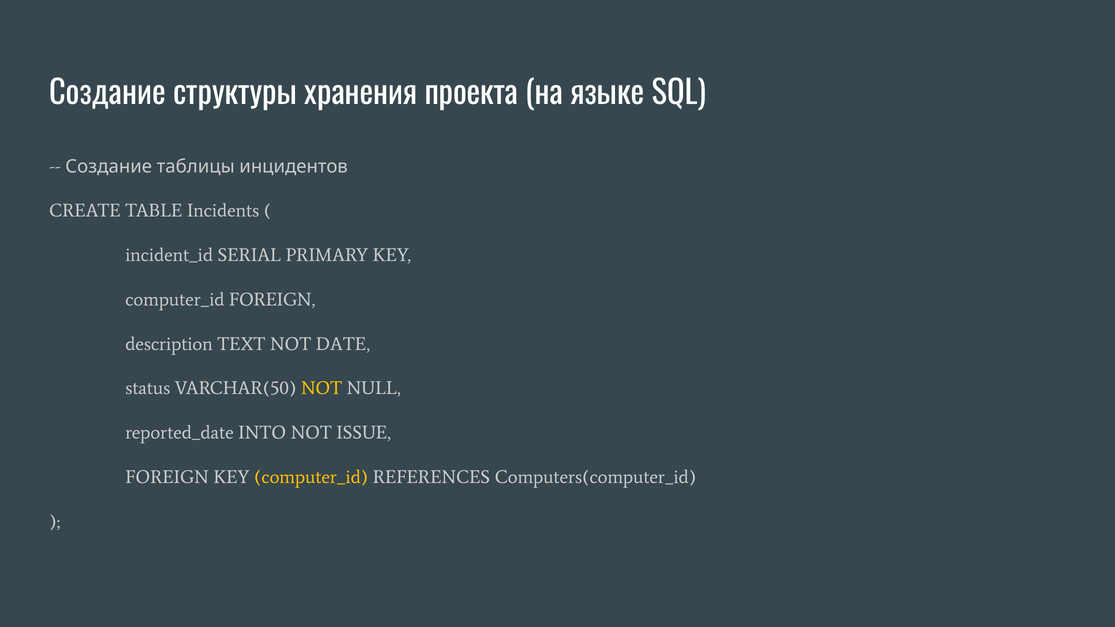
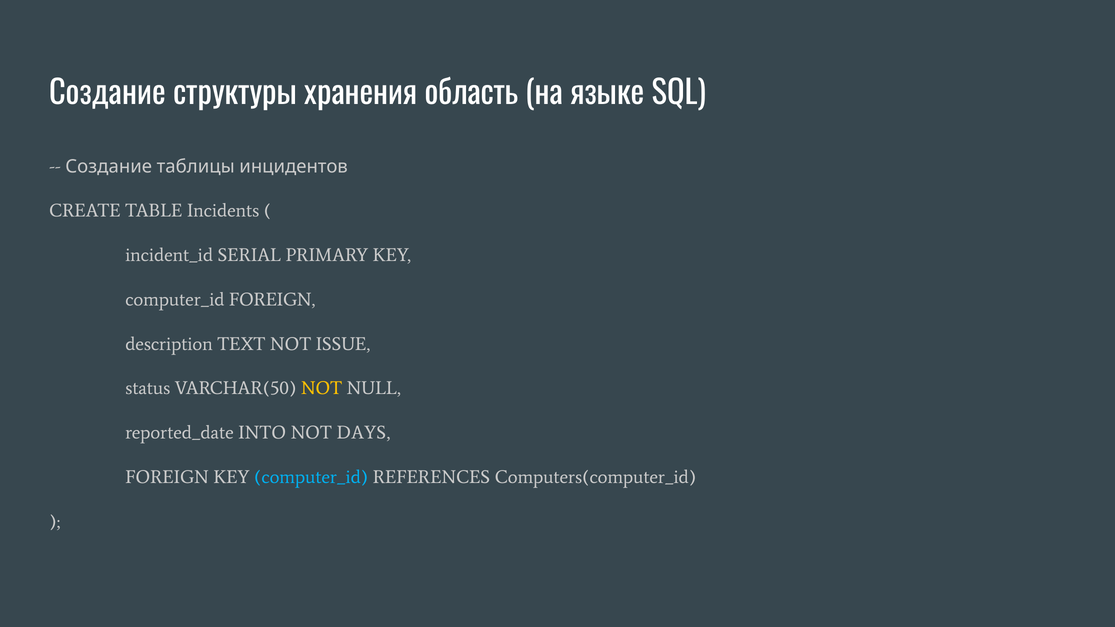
проекта: проекта -> область
DATE: DATE -> ISSUE
ISSUE: ISSUE -> DAYS
computer_id at (311, 477) colour: yellow -> light blue
